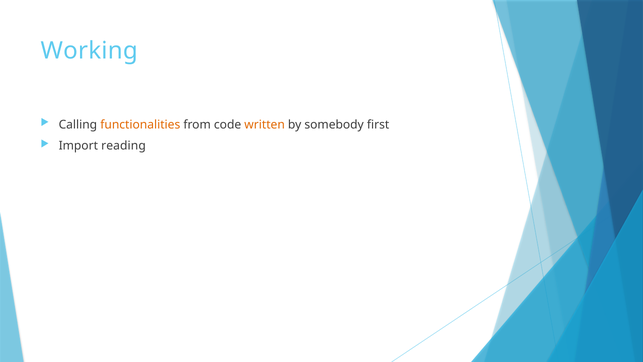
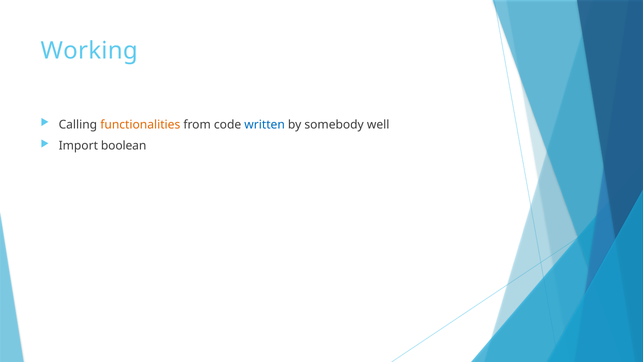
written colour: orange -> blue
first: first -> well
reading: reading -> boolean
